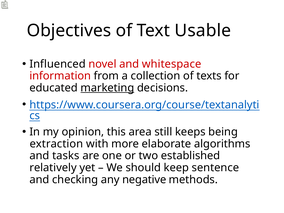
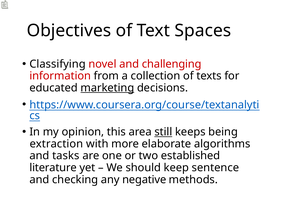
Usable: Usable -> Spaces
Influenced: Influenced -> Classifying
whitespace: whitespace -> challenging
still underline: none -> present
relatively: relatively -> literature
